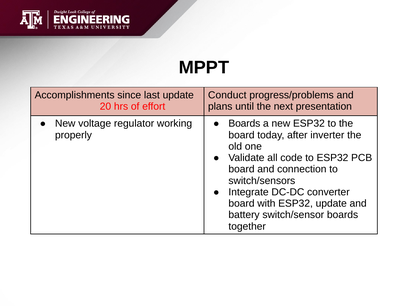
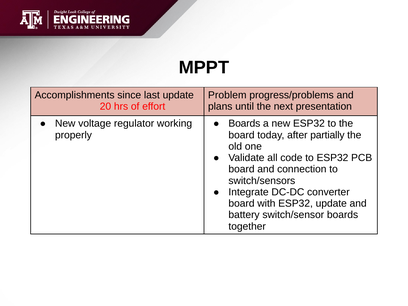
Conduct: Conduct -> Problem
inverter: inverter -> partially
